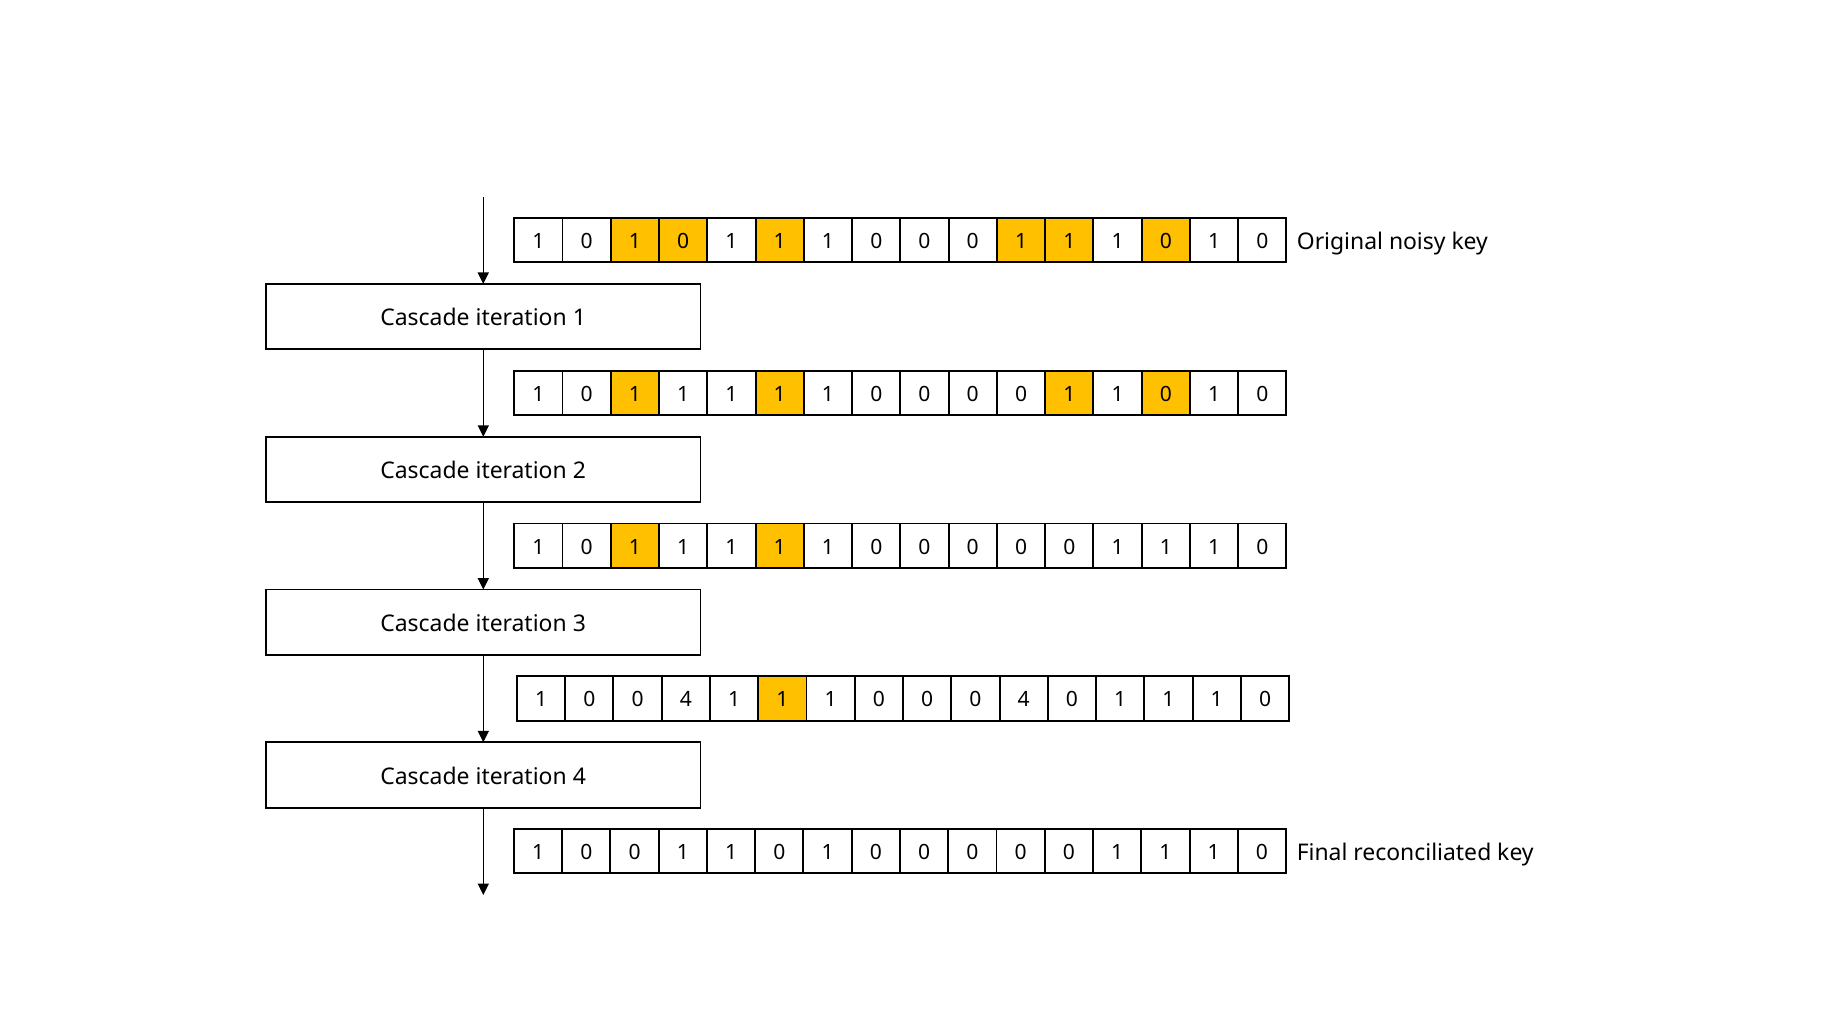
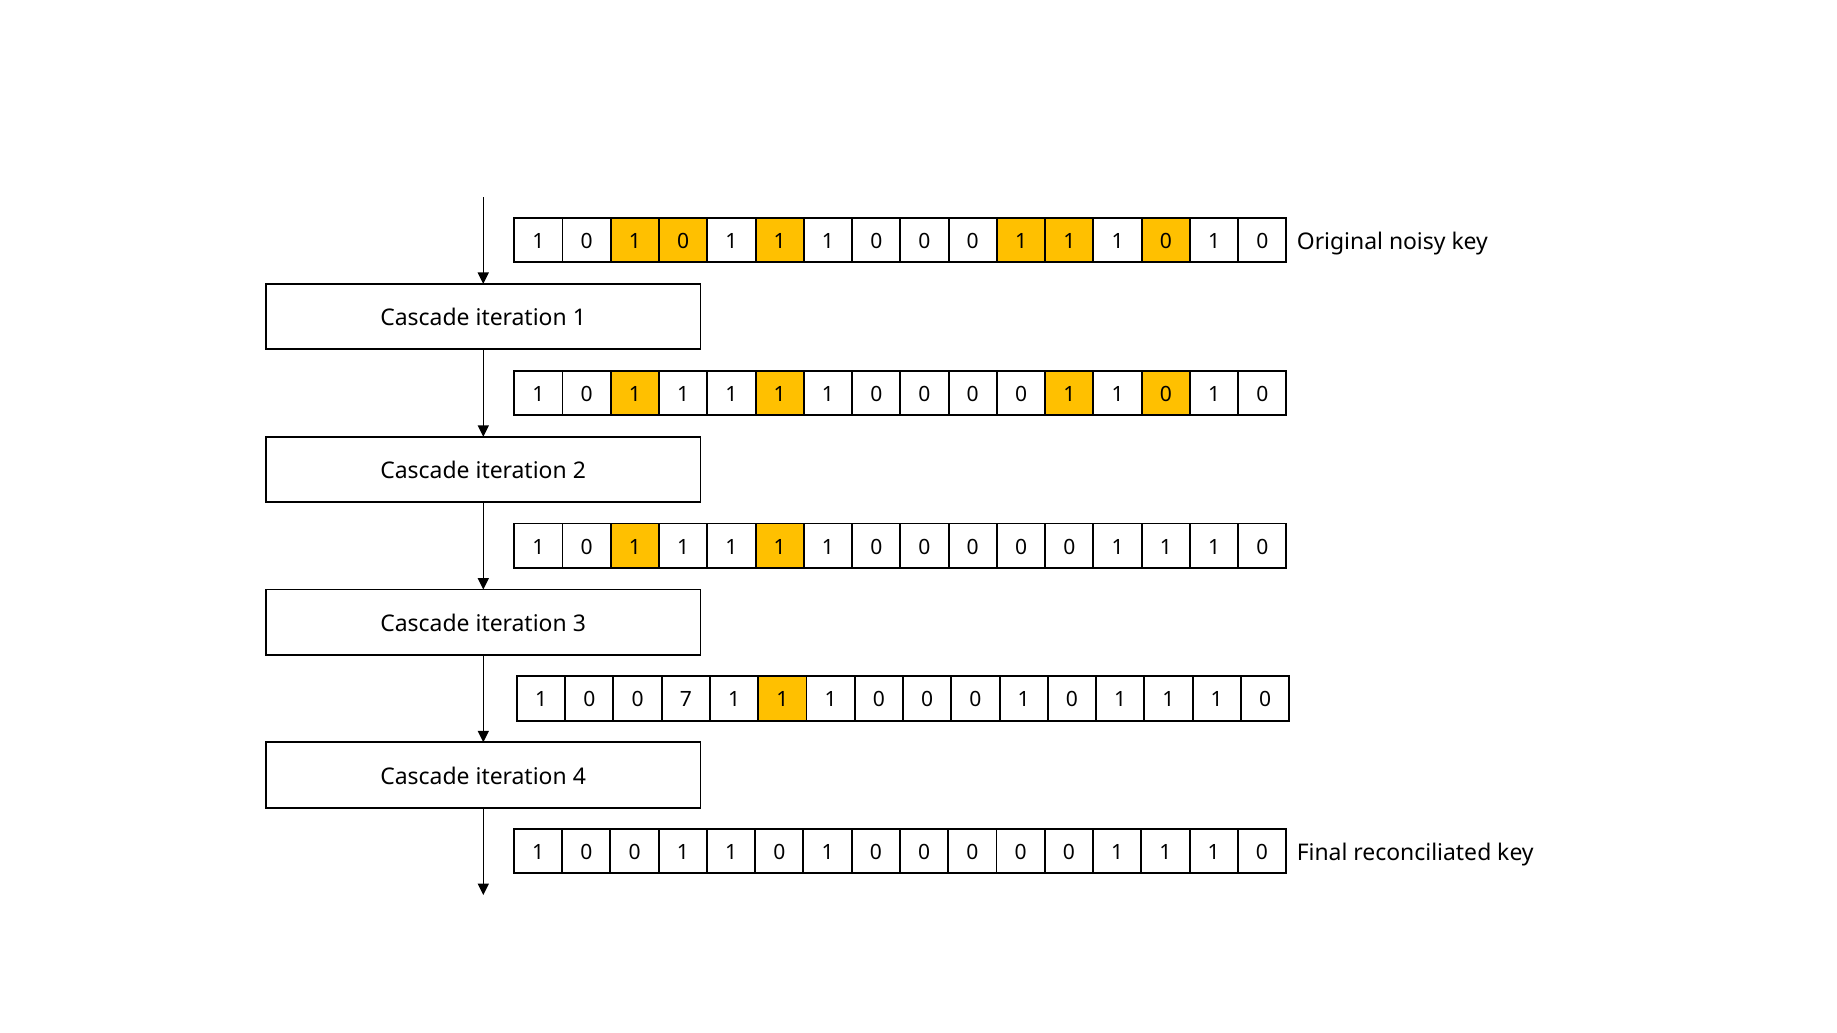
1 0 0 4: 4 -> 7
4 at (1024, 700): 4 -> 1
